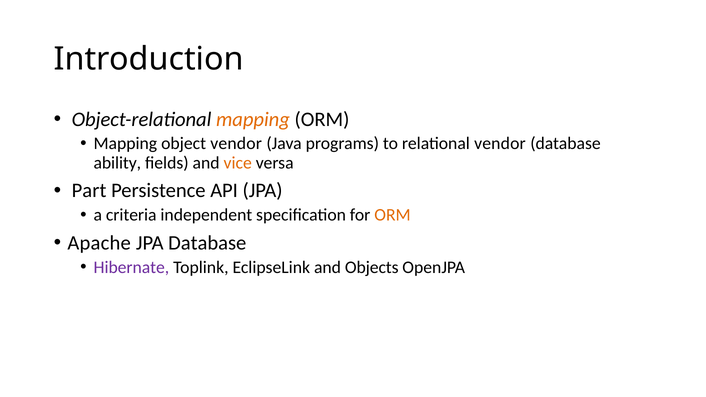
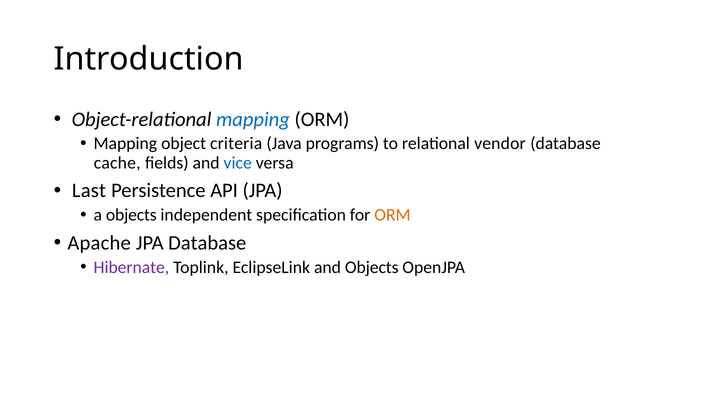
mapping at (253, 119) colour: orange -> blue
object vendor: vendor -> criteria
ability: ability -> cache
vice colour: orange -> blue
Part: Part -> Last
a criteria: criteria -> objects
